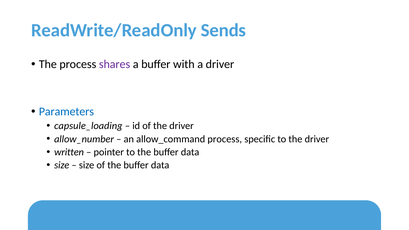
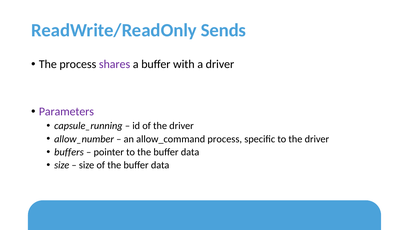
Parameters colour: blue -> purple
capsule_loading: capsule_loading -> capsule_running
written: written -> buffers
